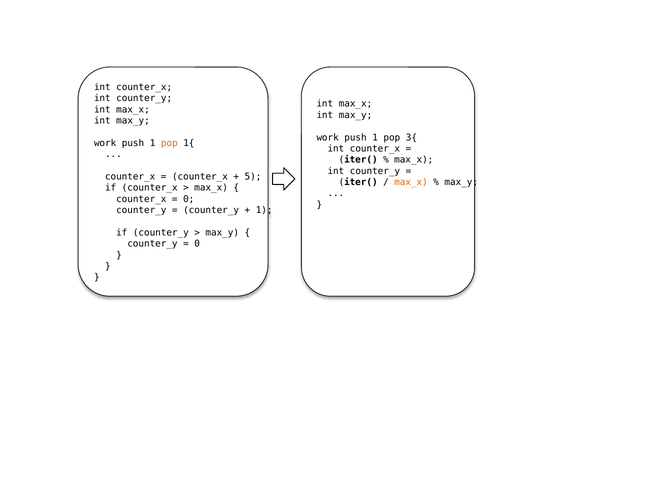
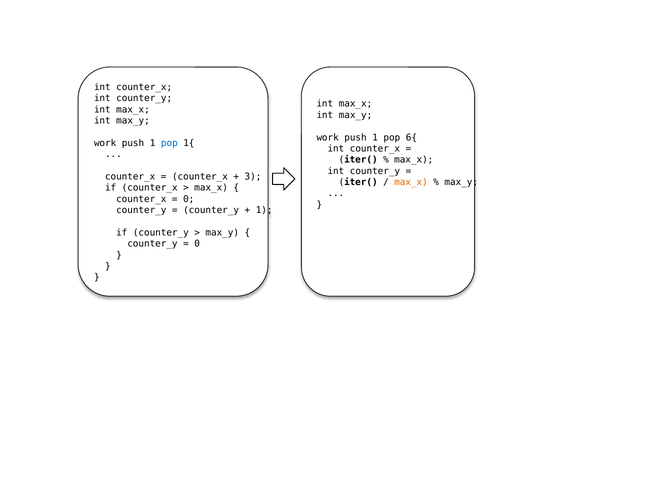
3{: 3{ -> 6{
pop at (169, 143) colour: orange -> blue
5: 5 -> 3
